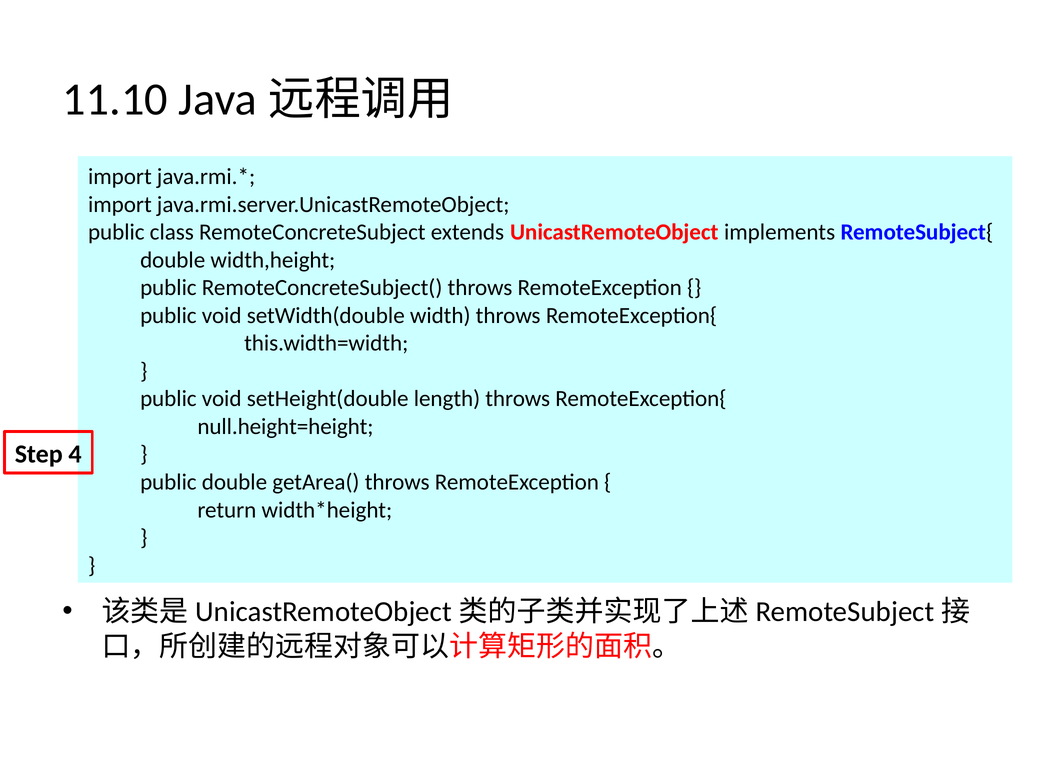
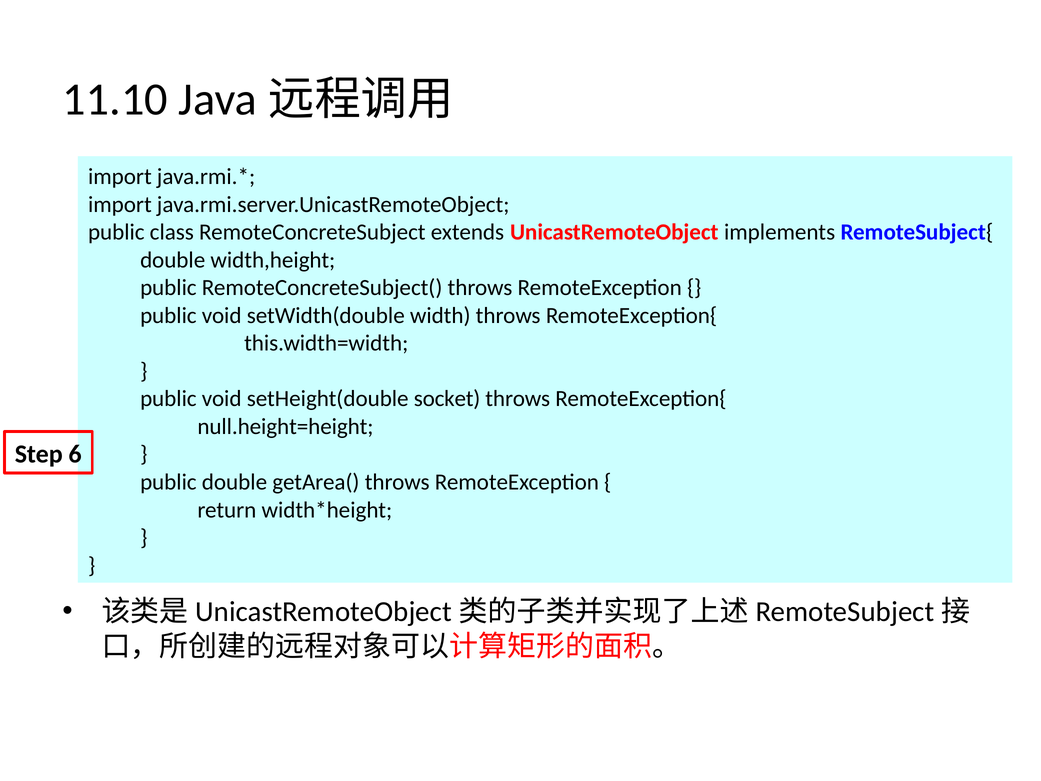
length: length -> socket
4: 4 -> 6
